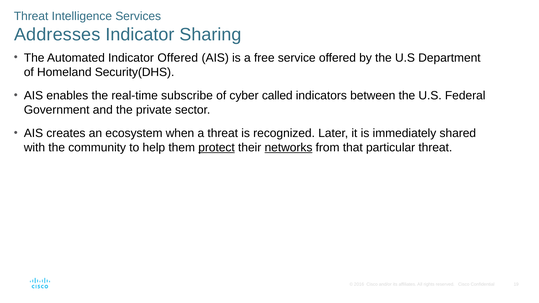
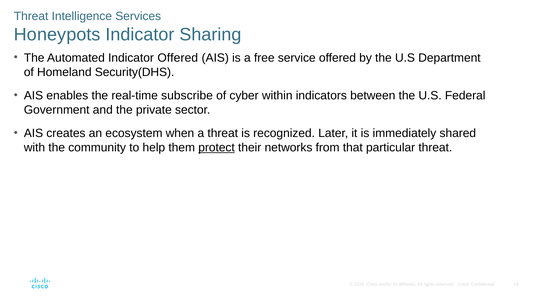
Addresses: Addresses -> Honeypots
called: called -> within
networks underline: present -> none
